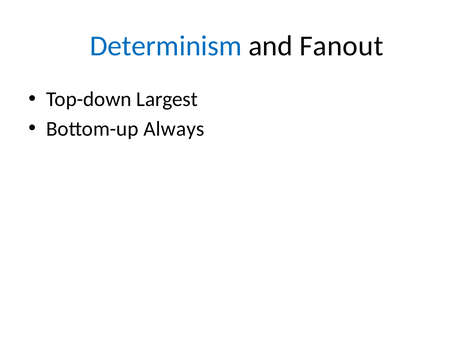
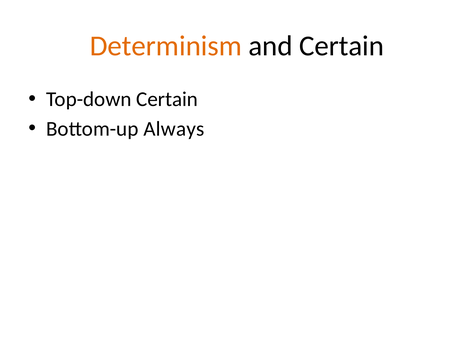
Determinism colour: blue -> orange
and Fanout: Fanout -> Certain
Top-down Largest: Largest -> Certain
